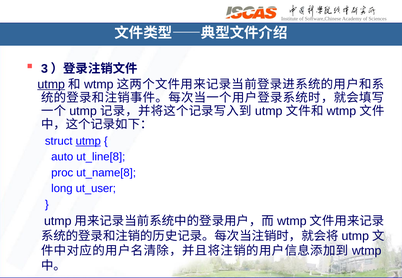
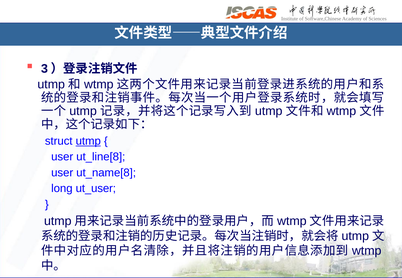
utmp at (51, 85) underline: present -> none
auto at (62, 157): auto -> user
proc at (62, 173): proc -> user
